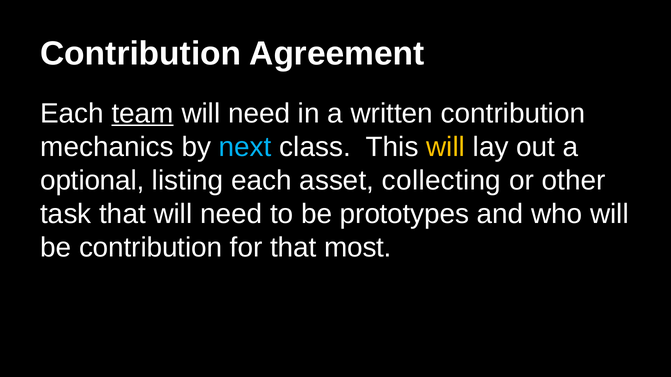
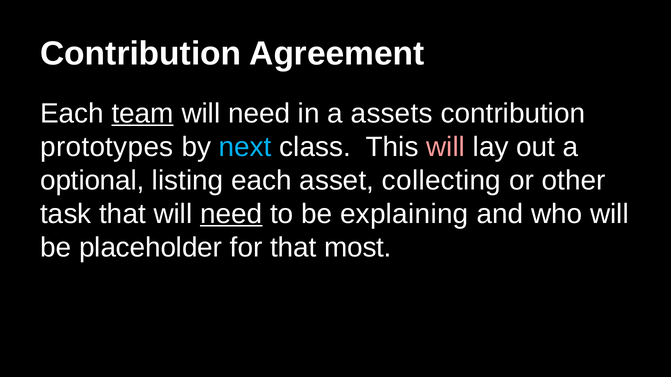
written: written -> assets
mechanics: mechanics -> prototypes
will at (446, 147) colour: yellow -> pink
need at (231, 214) underline: none -> present
prototypes: prototypes -> explaining
be contribution: contribution -> placeholder
